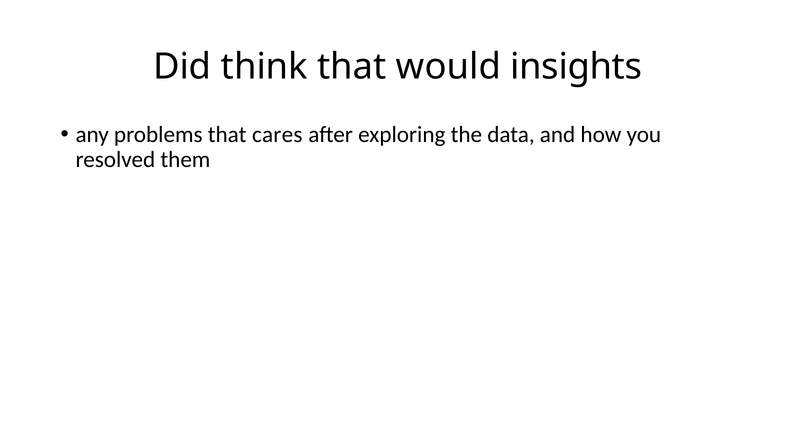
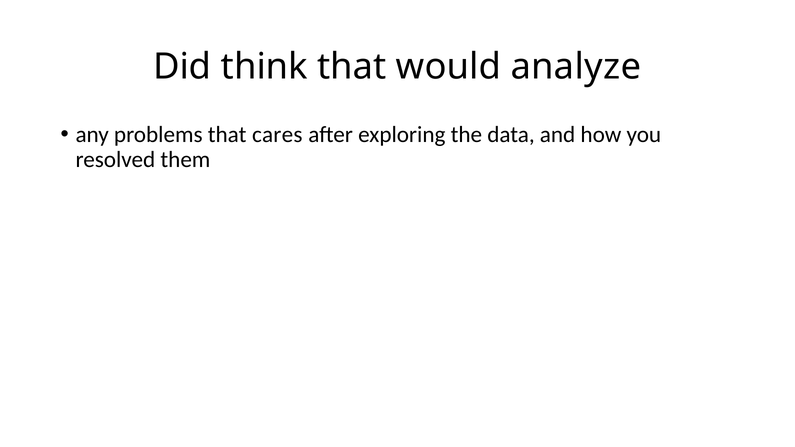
insights: insights -> analyze
